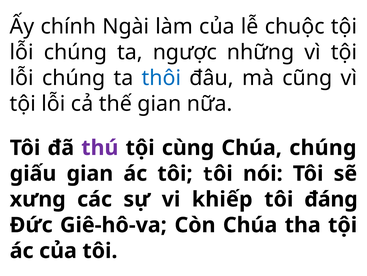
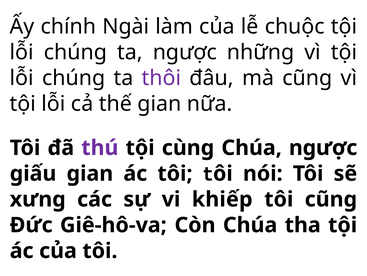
thôi colour: blue -> purple
Chúa chúng: chúng -> ngược
tôi đáng: đáng -> cũng
